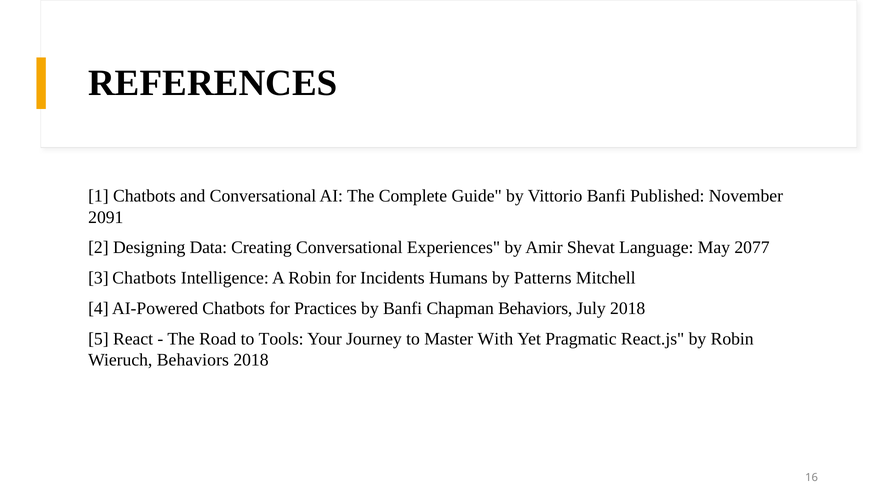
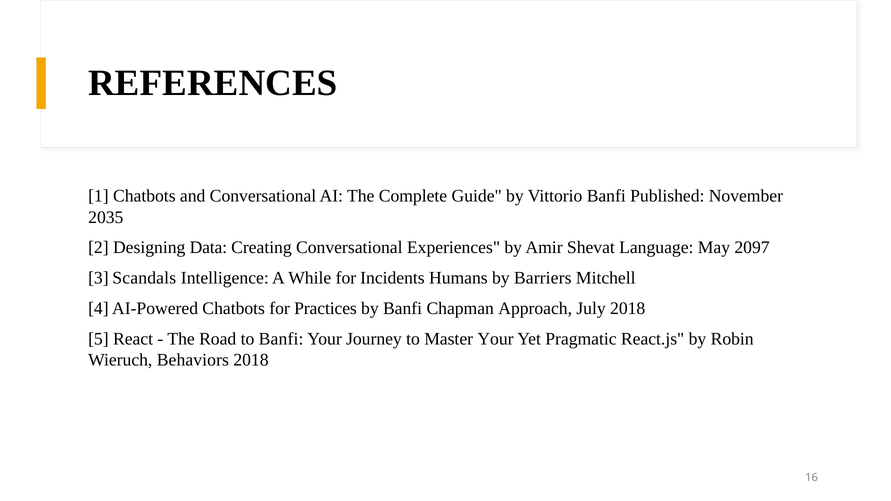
2091: 2091 -> 2035
2077: 2077 -> 2097
3 Chatbots: Chatbots -> Scandals
A Robin: Robin -> While
Patterns: Patterns -> Barriers
Chapman Behaviors: Behaviors -> Approach
to Tools: Tools -> Banfi
Master With: With -> Your
